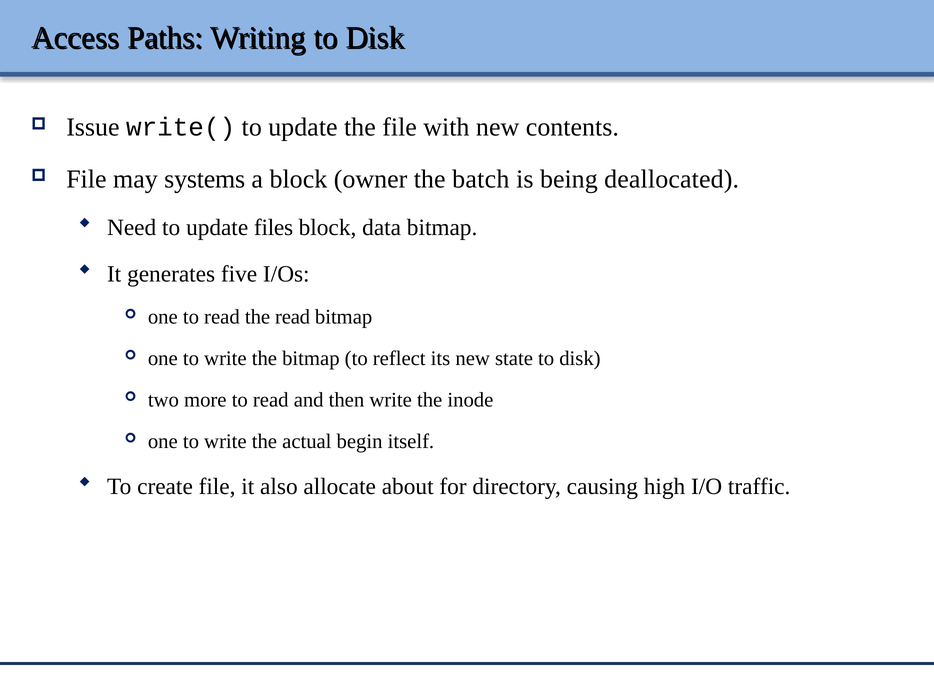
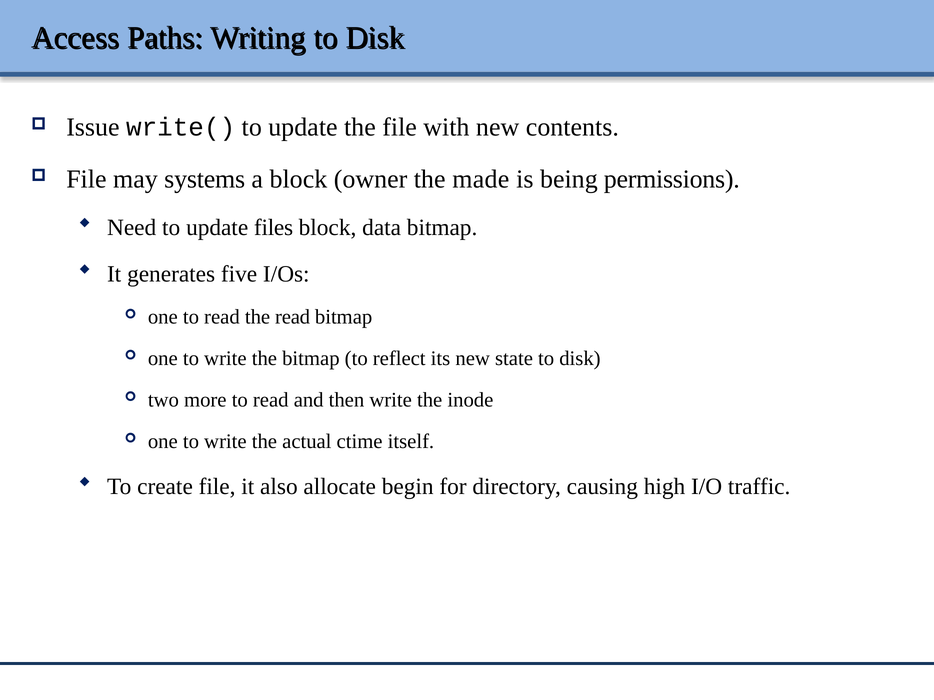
batch: batch -> made
deallocated: deallocated -> permissions
begin: begin -> ctime
about: about -> begin
